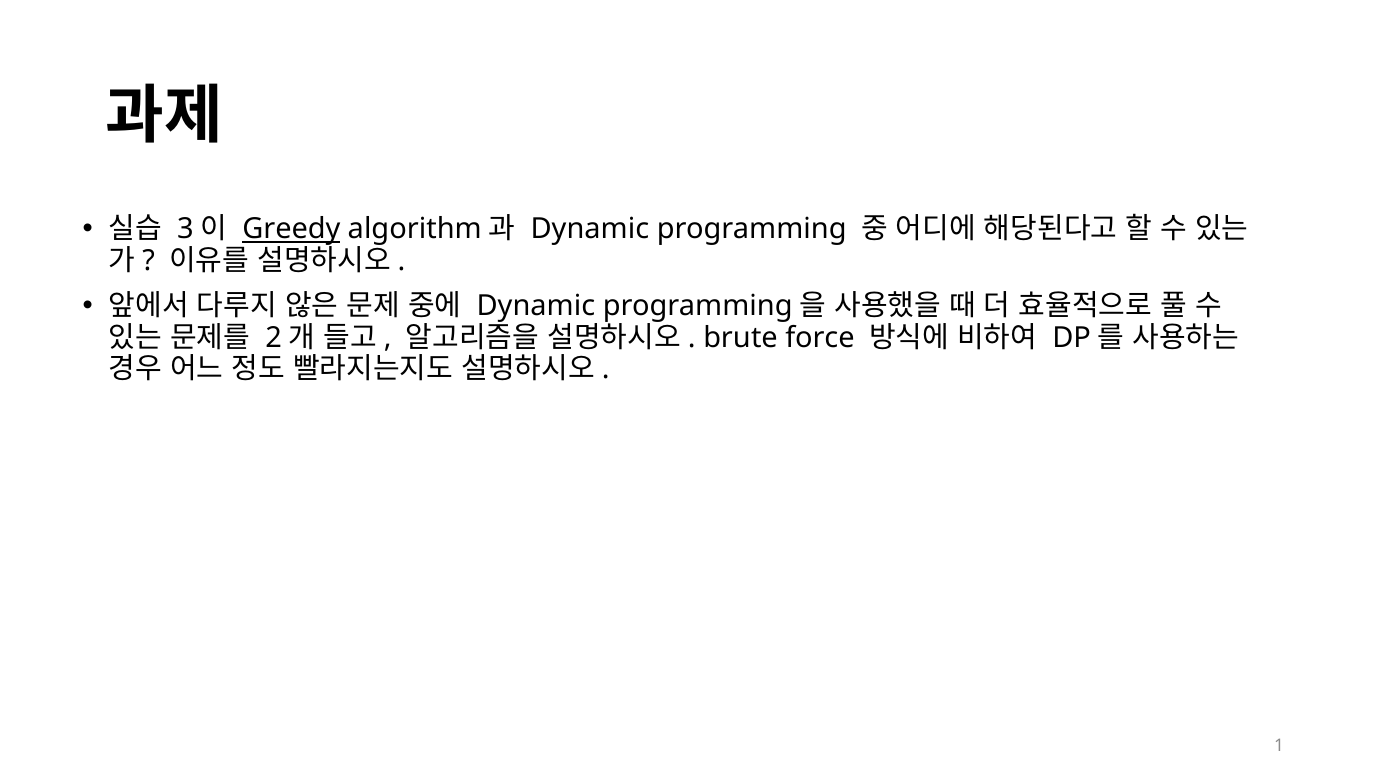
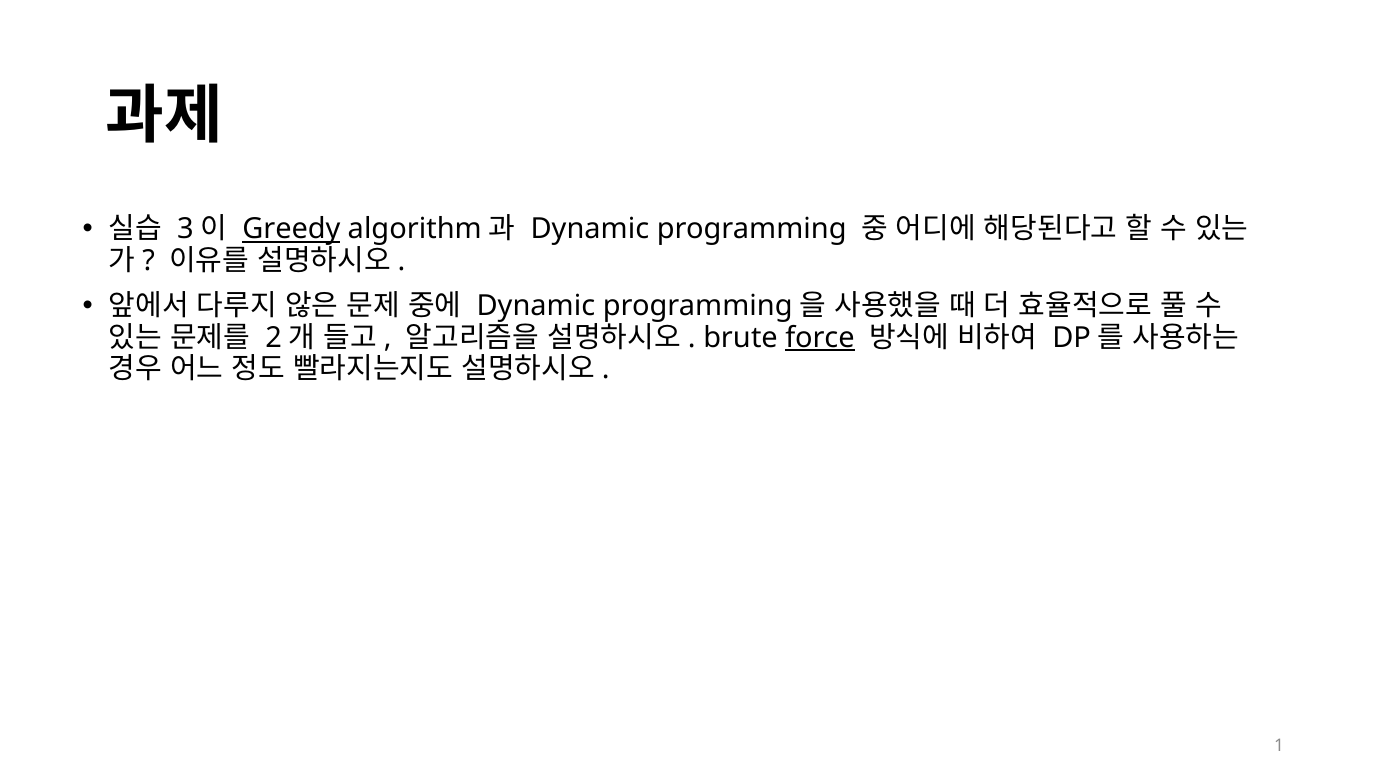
force underline: none -> present
